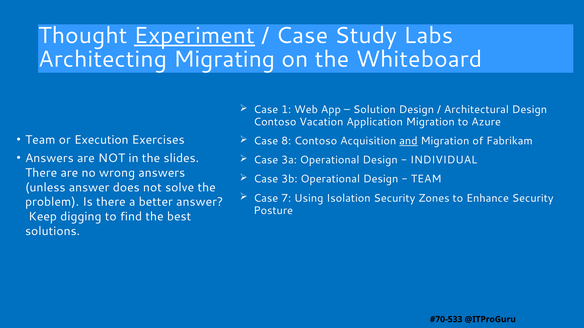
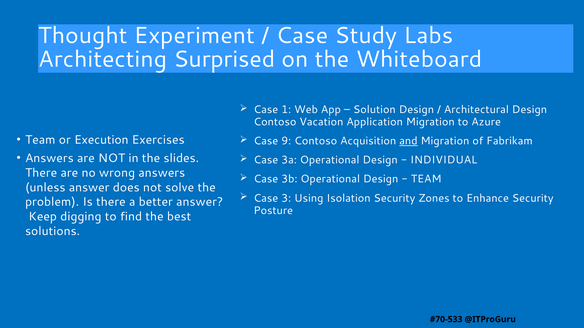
Experiment underline: present -> none
Migrating: Migrating -> Surprised
8: 8 -> 9
7: 7 -> 3
